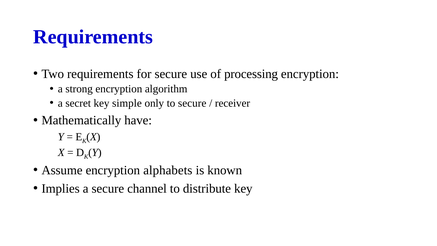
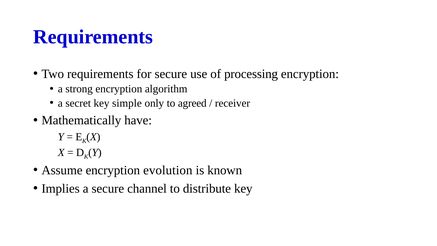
to secure: secure -> agreed
alphabets: alphabets -> evolution
